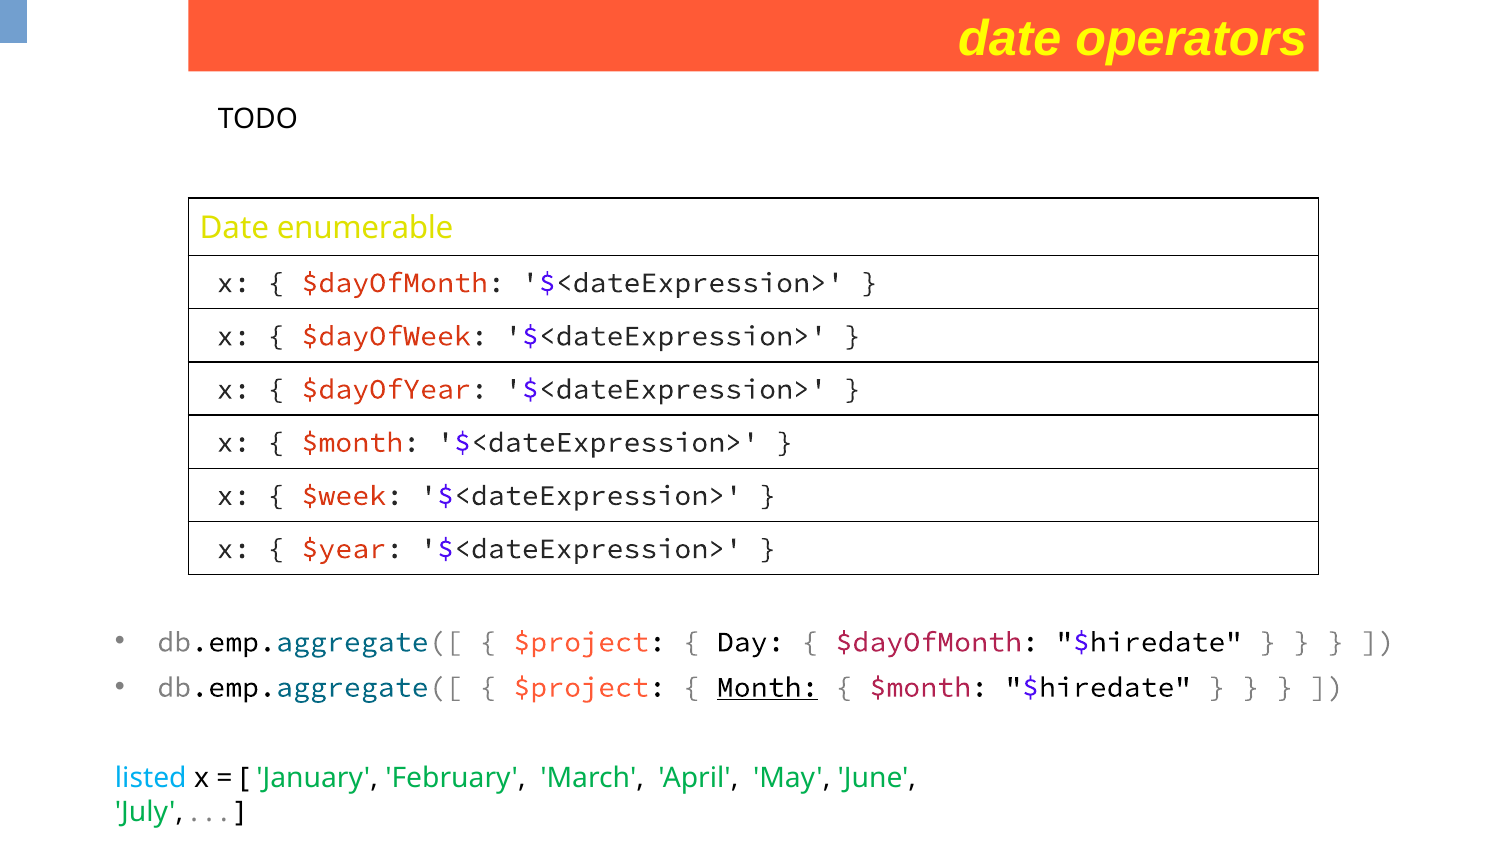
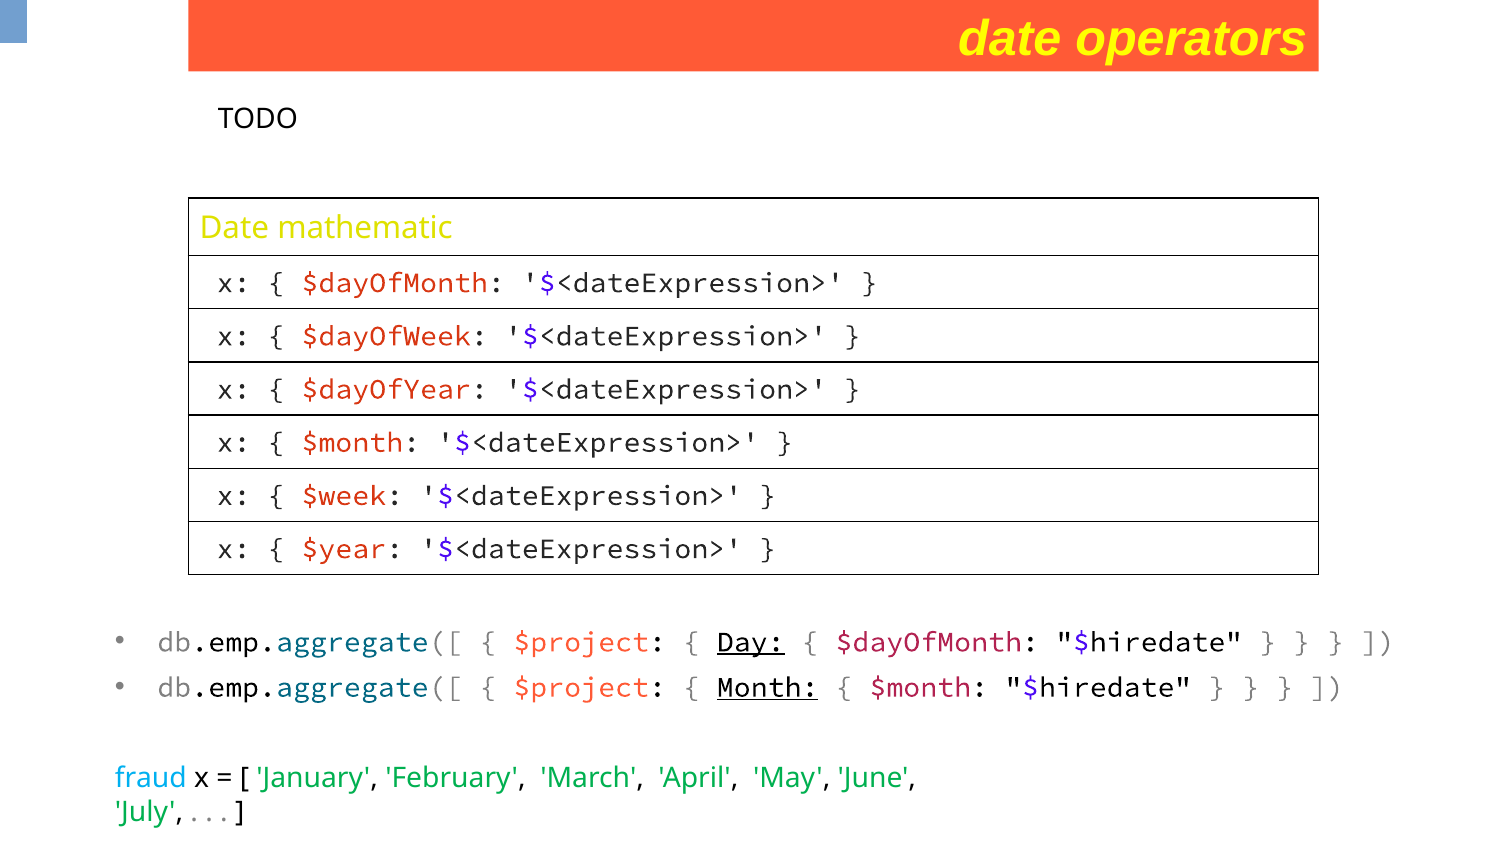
enumerable: enumerable -> mathematic
Day underline: none -> present
listed: listed -> fraud
